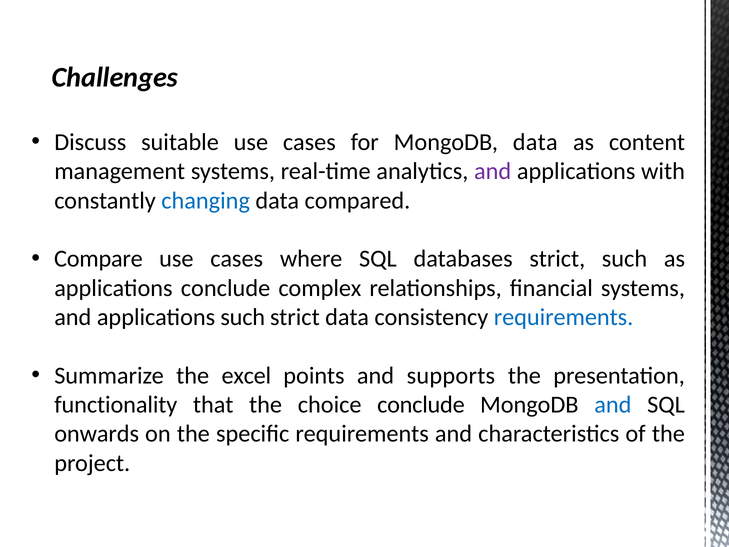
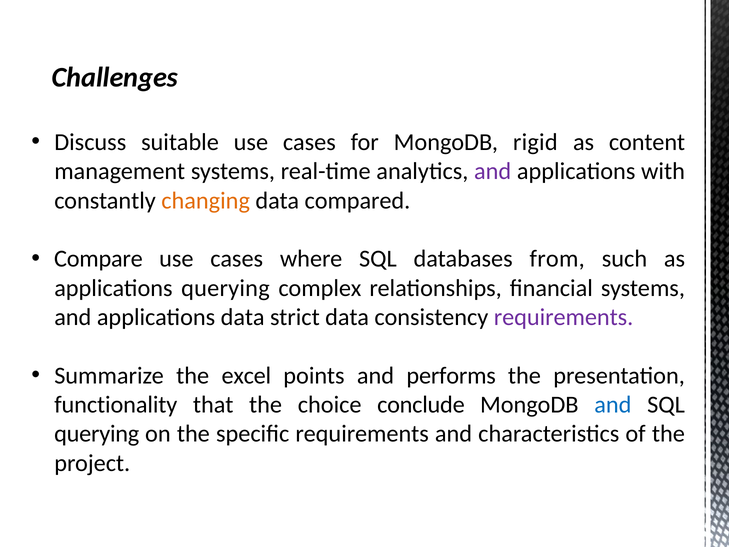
MongoDB data: data -> rigid
changing colour: blue -> orange
databases strict: strict -> from
applications conclude: conclude -> querying
applications such: such -> data
requirements at (564, 317) colour: blue -> purple
supports: supports -> performs
onwards at (97, 434): onwards -> querying
